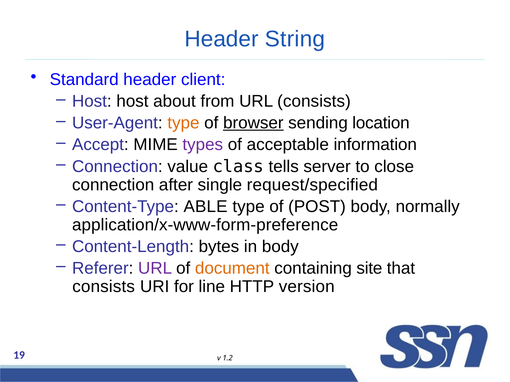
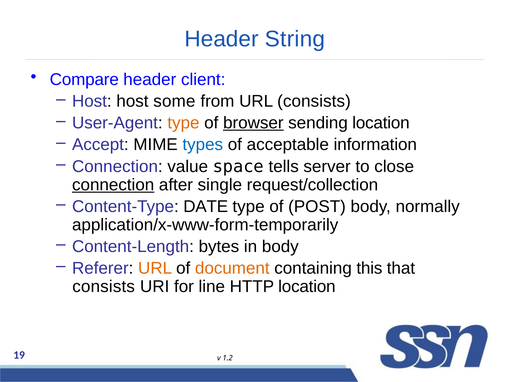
Standard: Standard -> Compare
about: about -> some
types colour: purple -> blue
class: class -> space
connection at (113, 185) underline: none -> present
request/specified: request/specified -> request/collection
ABLE: ABLE -> DATE
application/x-www-form-preference: application/x-www-form-preference -> application/x-www-form-temporarily
URL at (155, 269) colour: purple -> orange
site: site -> this
HTTP version: version -> location
